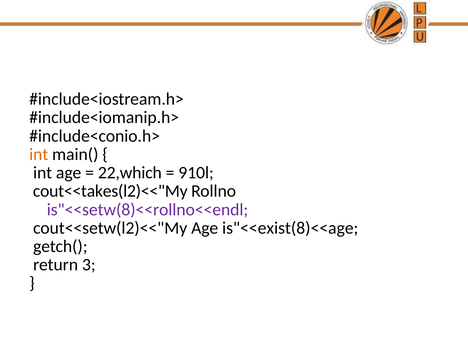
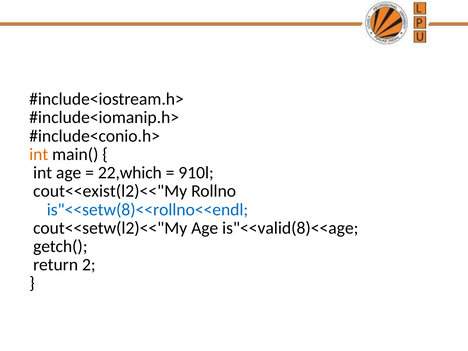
cout<<takes(l2)<<"My: cout<<takes(l2)<<"My -> cout<<exist(l2)<<"My
is"<<setw(8)<<rollno<<endl colour: purple -> blue
is"<<exist(8)<<age: is"<<exist(8)<<age -> is"<<valid(8)<<age
3: 3 -> 2
